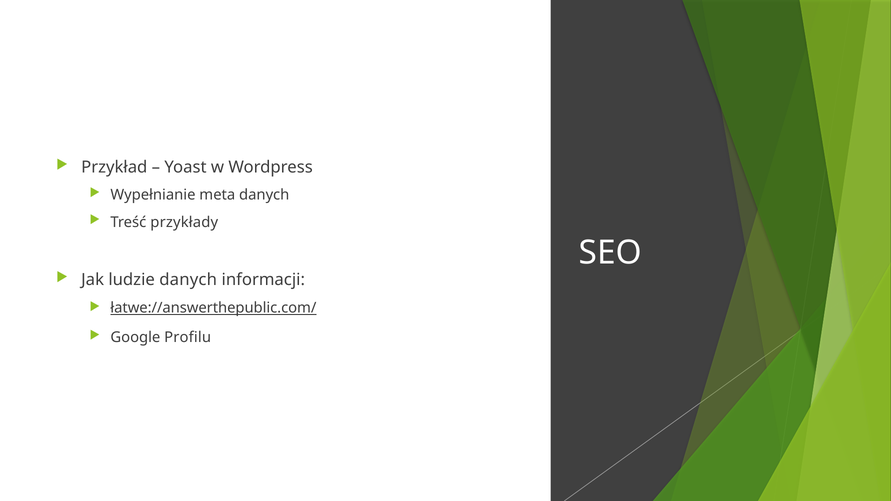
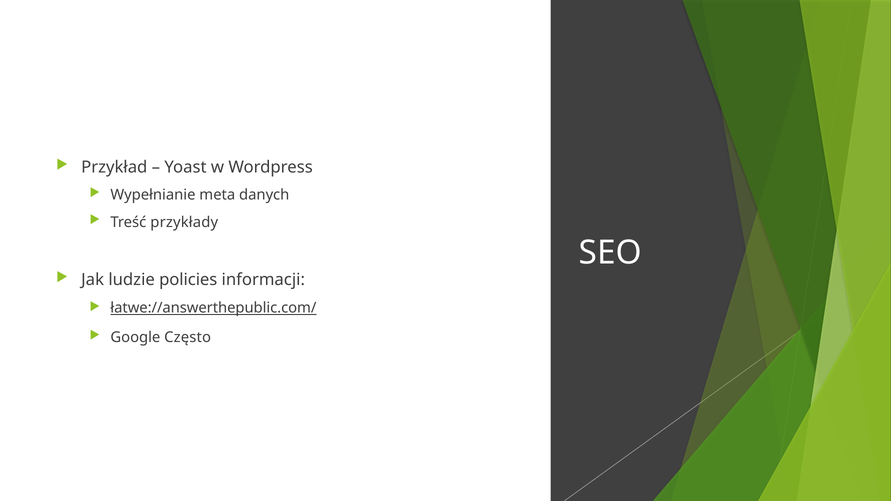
ludzie danych: danych -> policies
Profilu: Profilu -> Często
